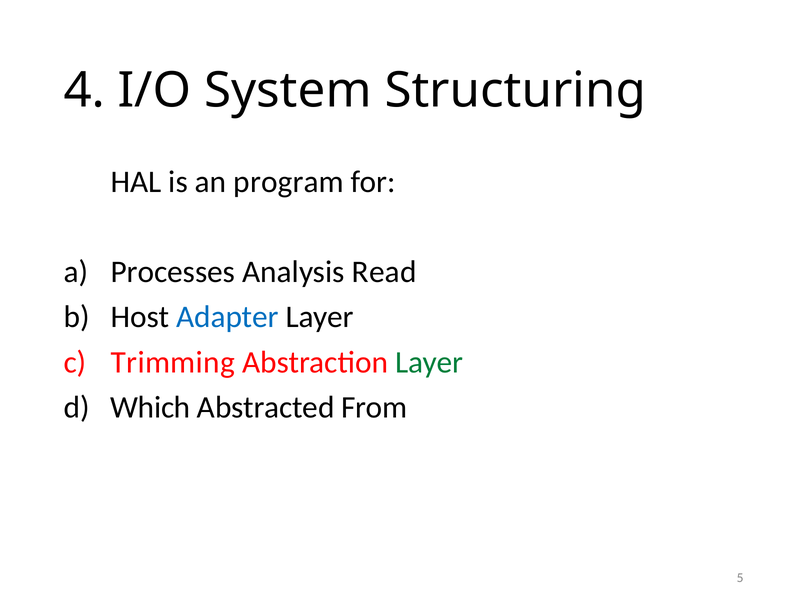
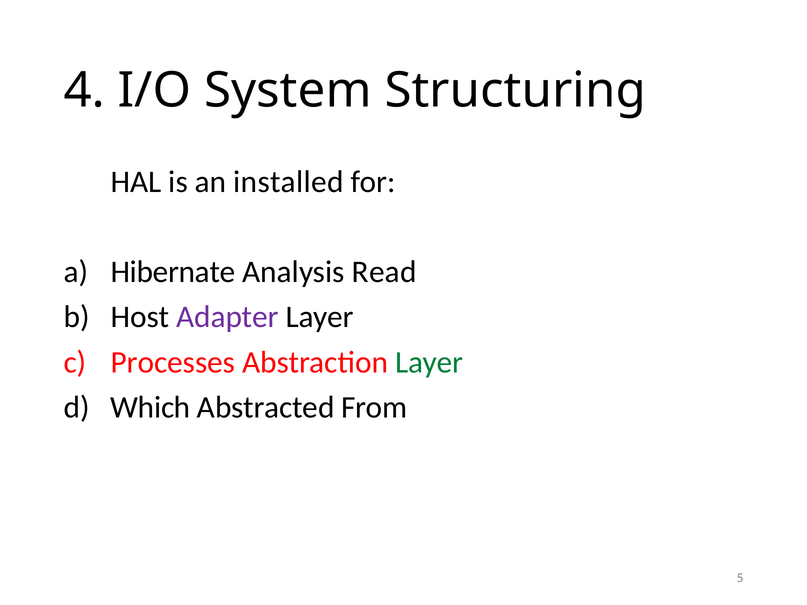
program: program -> installed
Processes: Processes -> Hibernate
Adapter colour: blue -> purple
Trimming: Trimming -> Processes
